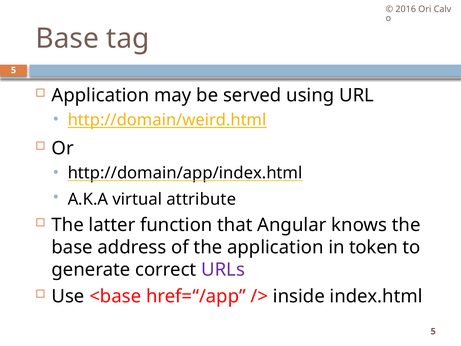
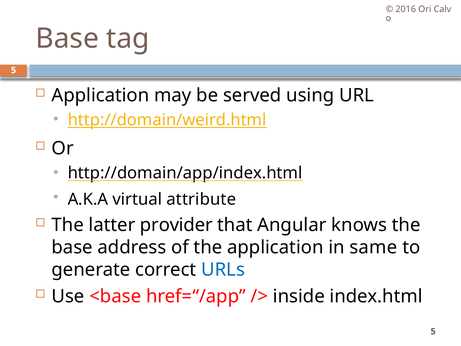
function: function -> provider
token: token -> same
URLs colour: purple -> blue
